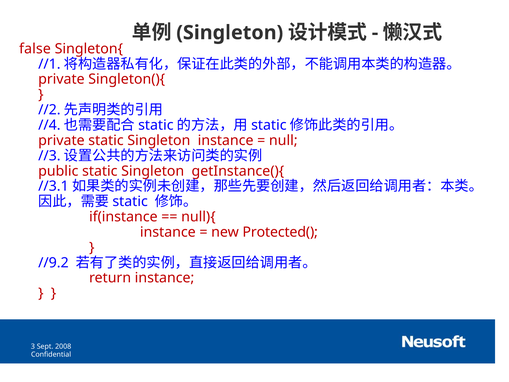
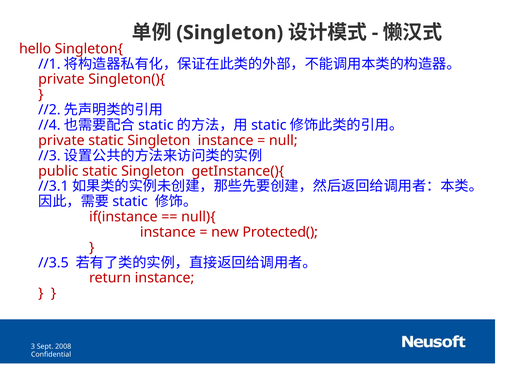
false: false -> hello
//9.2: //9.2 -> //3.5
